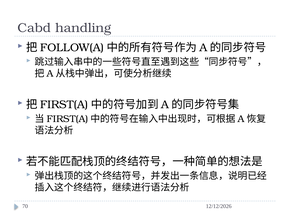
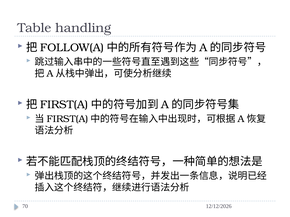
Cabd: Cabd -> Table
